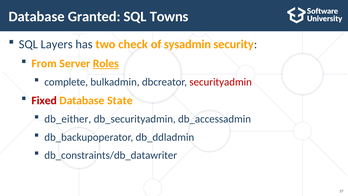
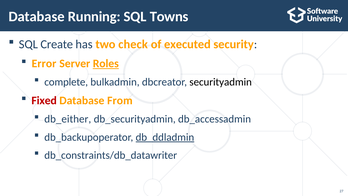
Granted: Granted -> Running
Layers: Layers -> Create
sysadmin: sysadmin -> executed
From: From -> Error
securityadmin colour: red -> black
State: State -> From
db_ddladmin underline: none -> present
